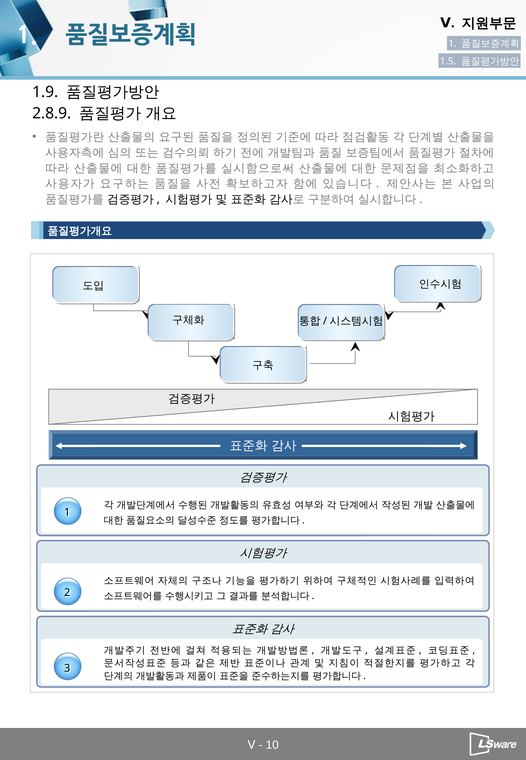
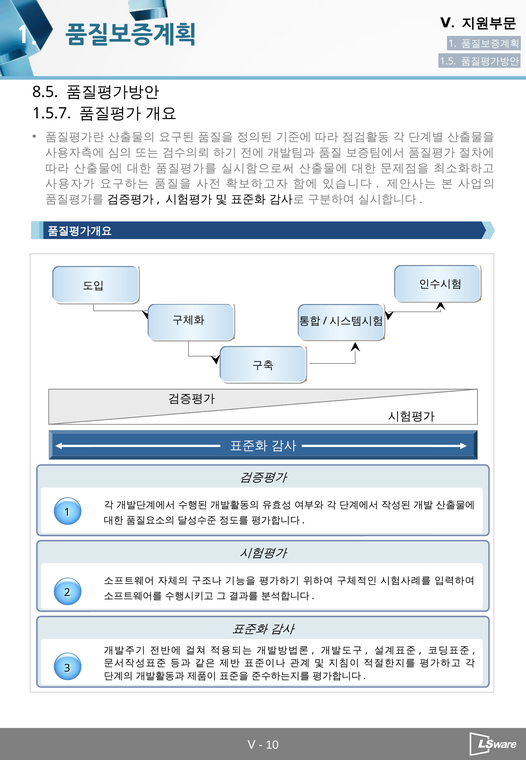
1.9: 1.9 -> 8.5
2.8.9: 2.8.9 -> 1.5.7
